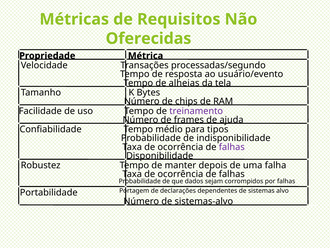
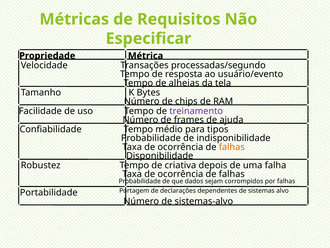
Oferecidas: Oferecidas -> Especificar
falhas at (232, 147) colour: purple -> orange
manter: manter -> criativa
